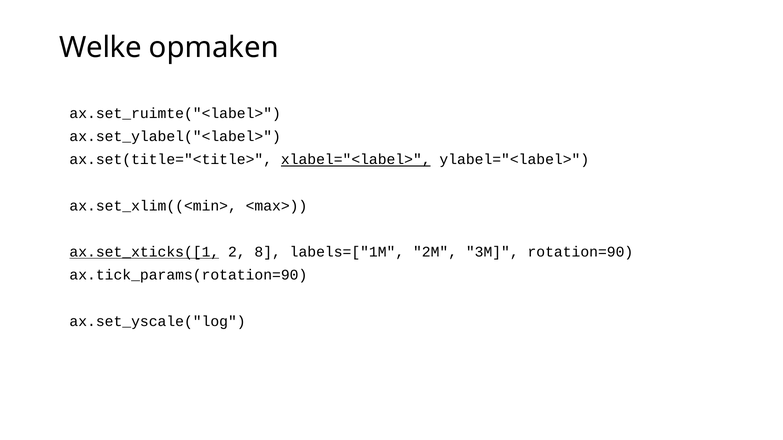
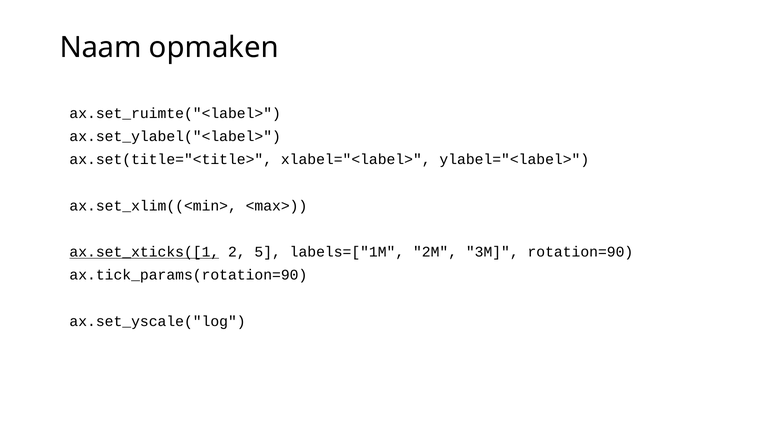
Welke: Welke -> Naam
xlabel="<label> underline: present -> none
8: 8 -> 5
